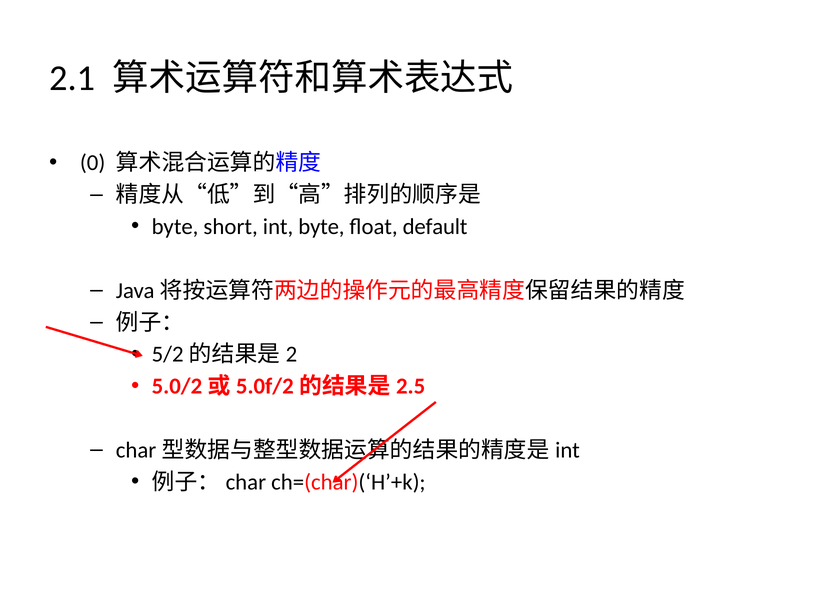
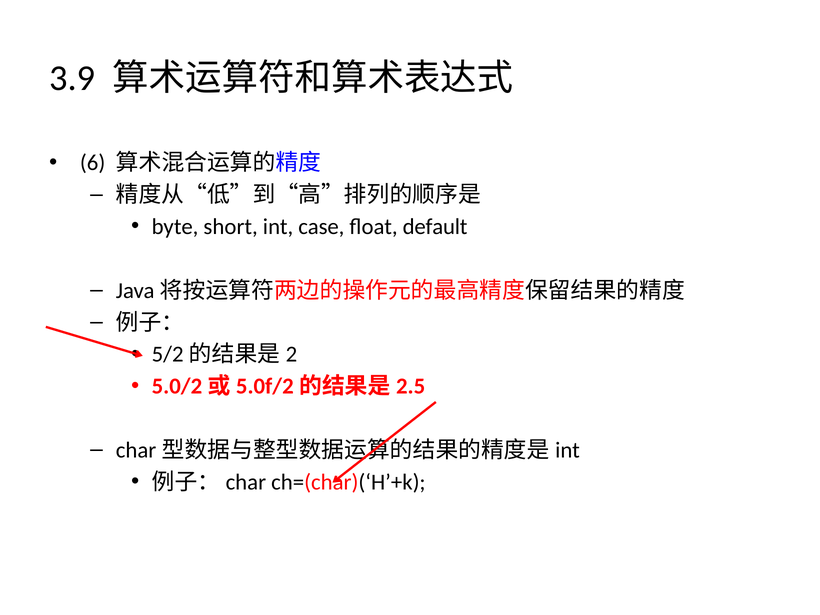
2.1: 2.1 -> 3.9
0: 0 -> 6
int byte: byte -> case
